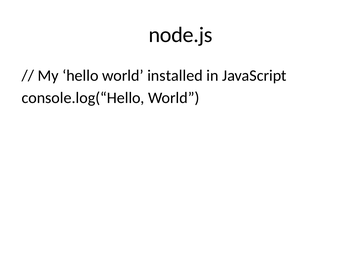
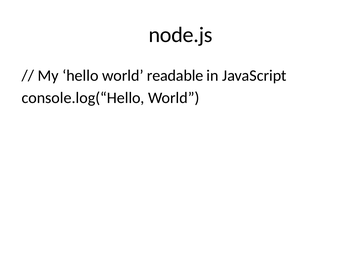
installed: installed -> readable
